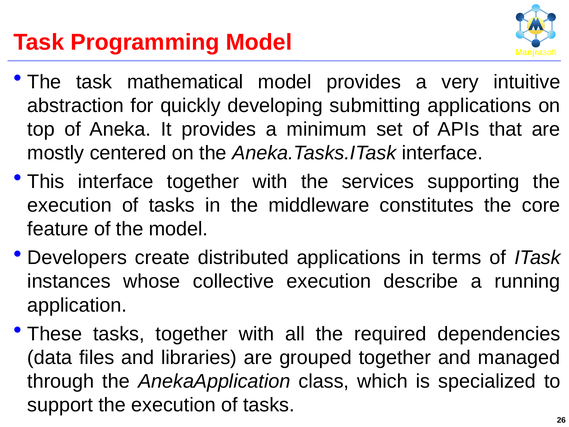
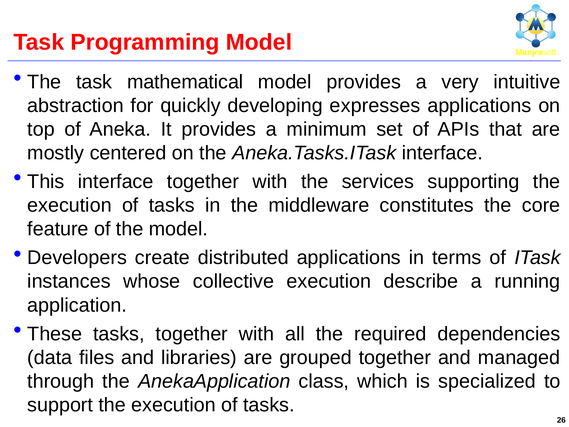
submitting: submitting -> expresses
